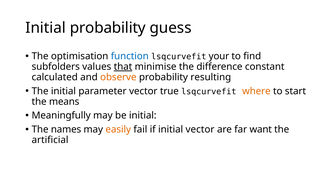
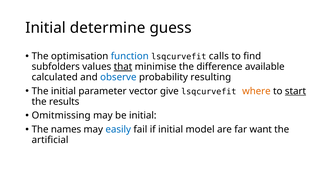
Initial probability: probability -> determine
your: your -> calls
constant: constant -> available
observe colour: orange -> blue
true: true -> give
start underline: none -> present
means: means -> results
Meaningfully: Meaningfully -> Omitmissing
easily colour: orange -> blue
initial vector: vector -> model
